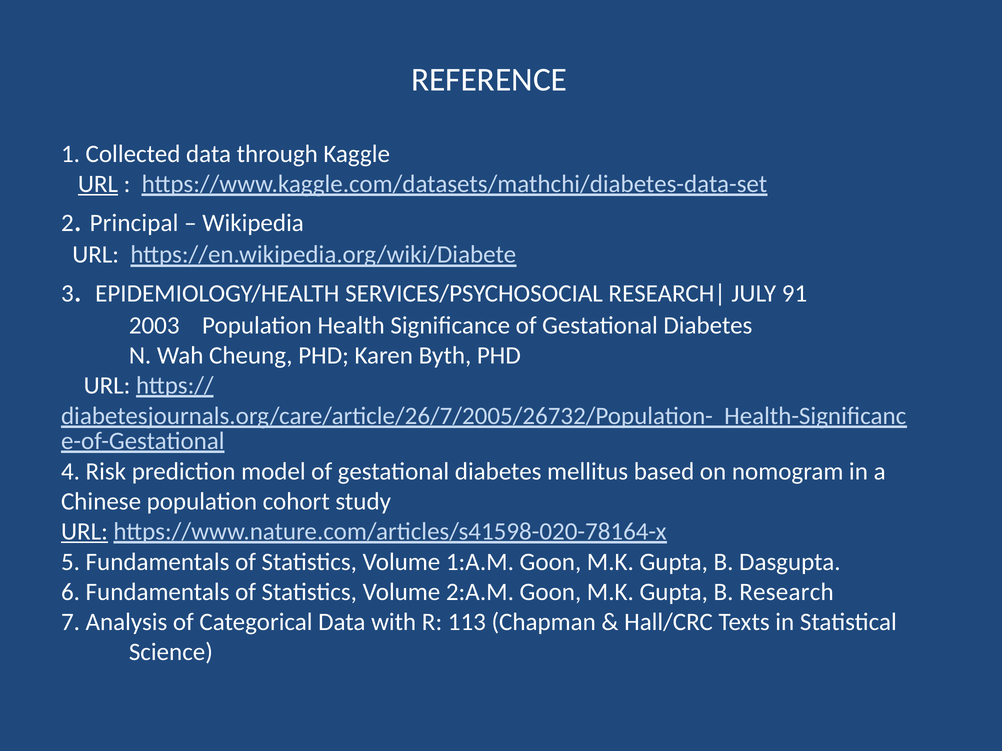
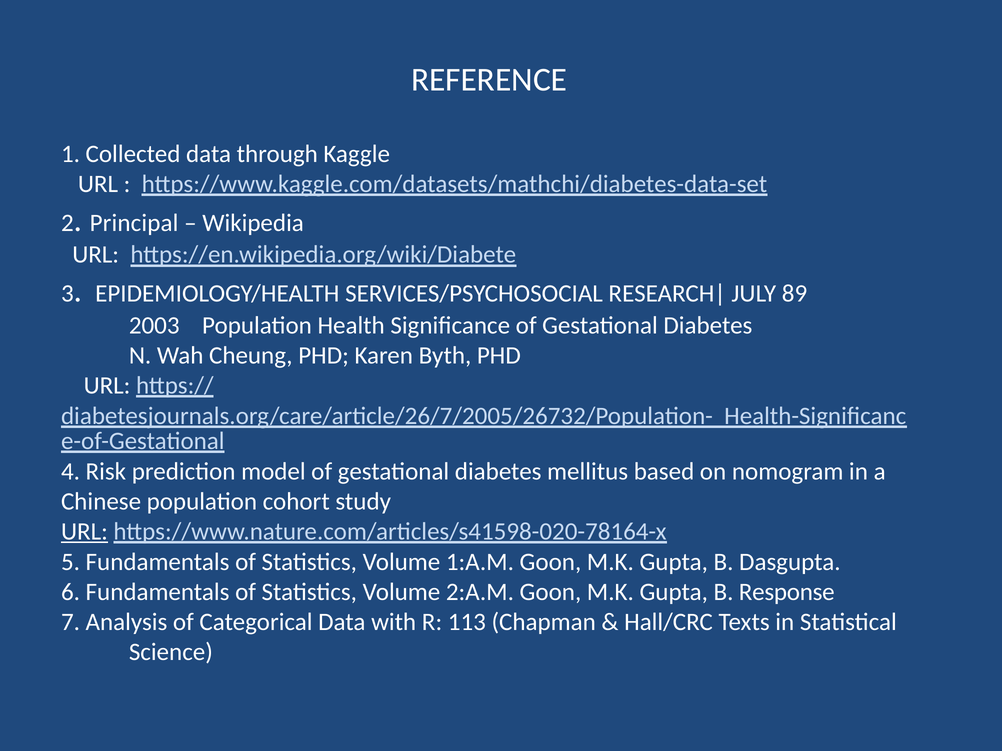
URL at (98, 184) underline: present -> none
91: 91 -> 89
Research: Research -> Response
